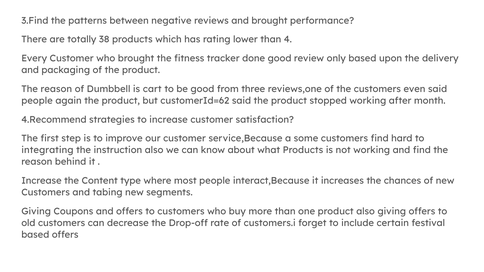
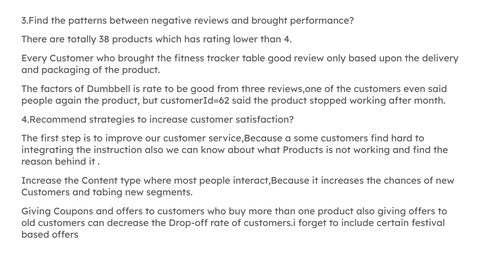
done: done -> table
reason at (56, 89): reason -> factors
is cart: cart -> rate
